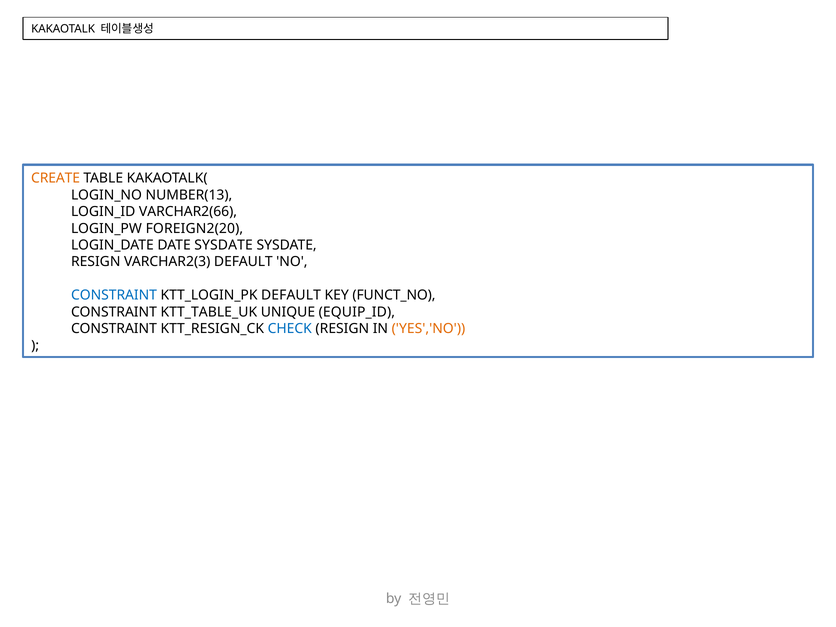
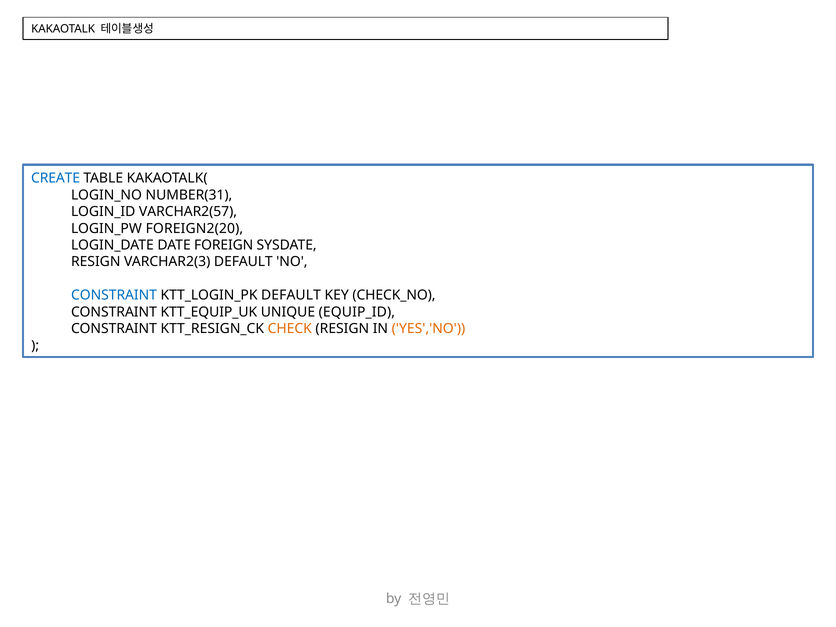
CREATE colour: orange -> blue
NUMBER(13: NUMBER(13 -> NUMBER(31
VARCHAR2(66: VARCHAR2(66 -> VARCHAR2(57
DATE SYSDATE: SYSDATE -> FOREIGN
FUNCT_NO: FUNCT_NO -> CHECK_NO
KTT_TABLE_UK: KTT_TABLE_UK -> KTT_EQUIP_UK
CHECK colour: blue -> orange
